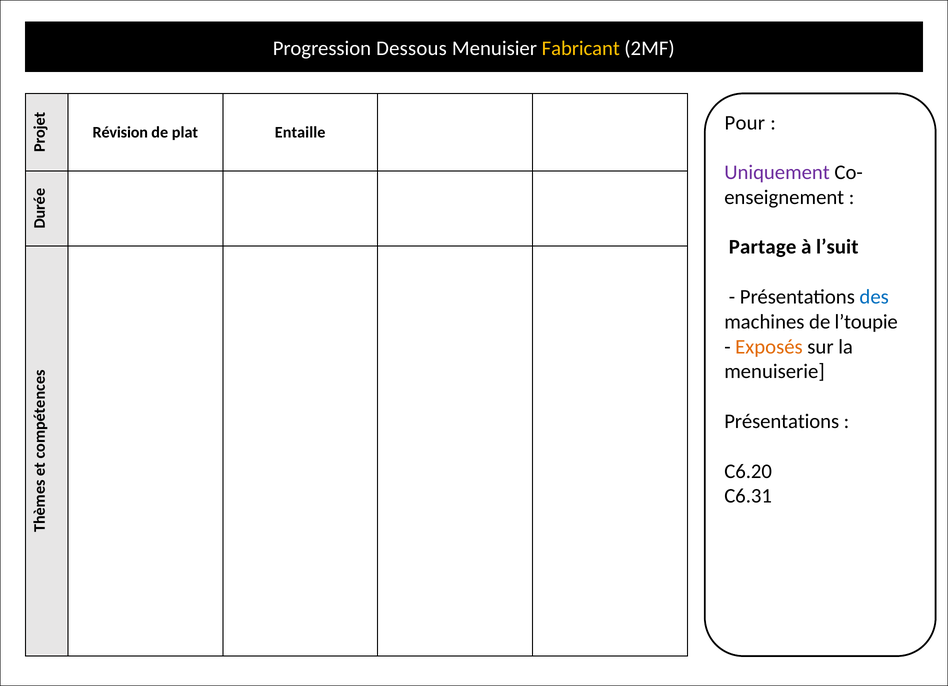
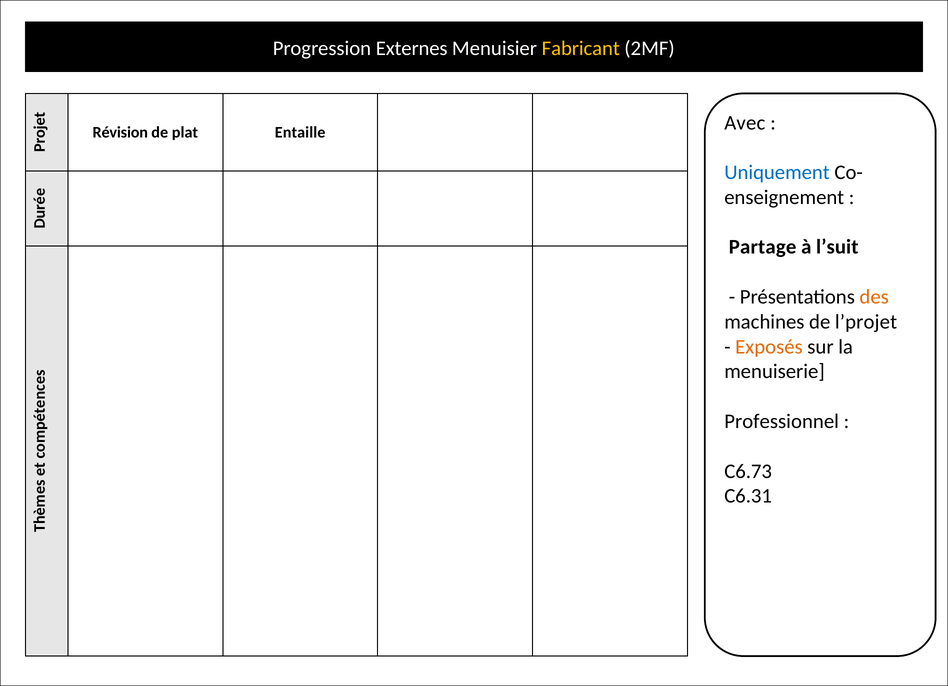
Dessous: Dessous -> Externes
Pour: Pour -> Avec
Uniquement colour: purple -> blue
des colour: blue -> orange
l’toupie: l’toupie -> l’projet
Présentations at (782, 422): Présentations -> Professionnel
C6.20: C6.20 -> C6.73
